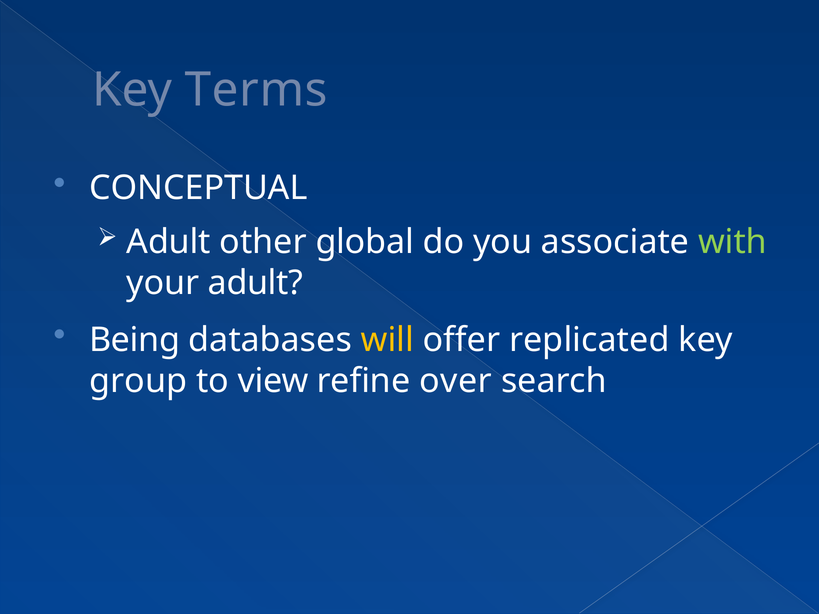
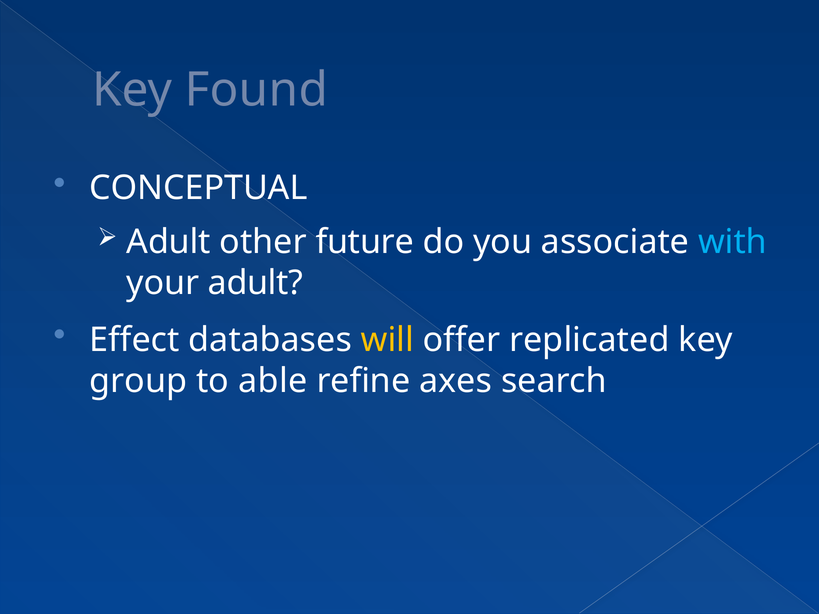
Terms: Terms -> Found
global: global -> future
with colour: light green -> light blue
Being: Being -> Effect
view: view -> able
over: over -> axes
